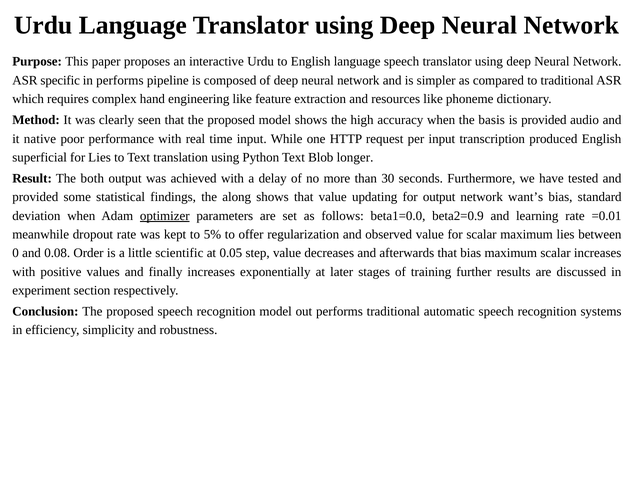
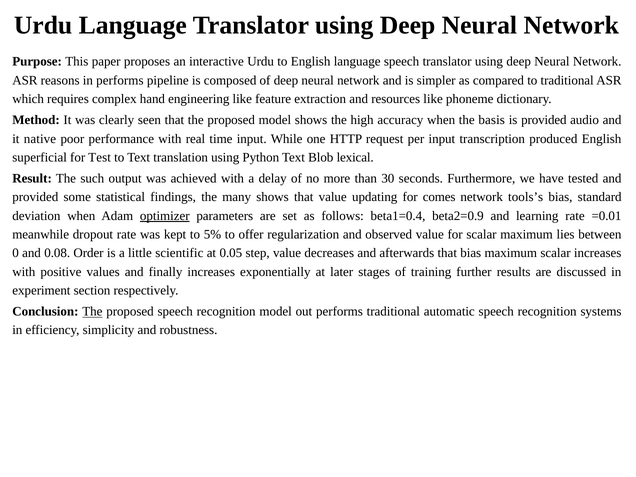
specific: specific -> reasons
for Lies: Lies -> Test
longer: longer -> lexical
both: both -> such
along: along -> many
for output: output -> comes
want’s: want’s -> tools’s
beta1=0.0: beta1=0.0 -> beta1=0.4
The at (92, 312) underline: none -> present
